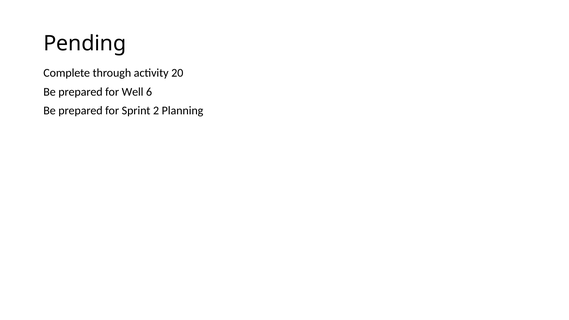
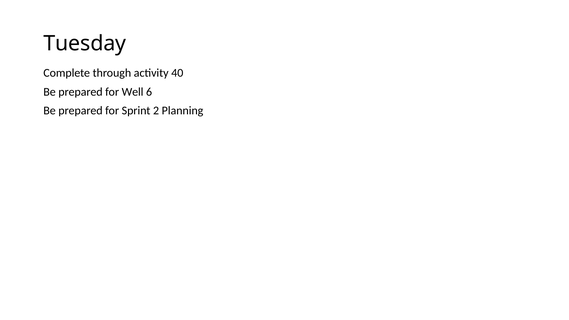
Pending: Pending -> Tuesday
20: 20 -> 40
